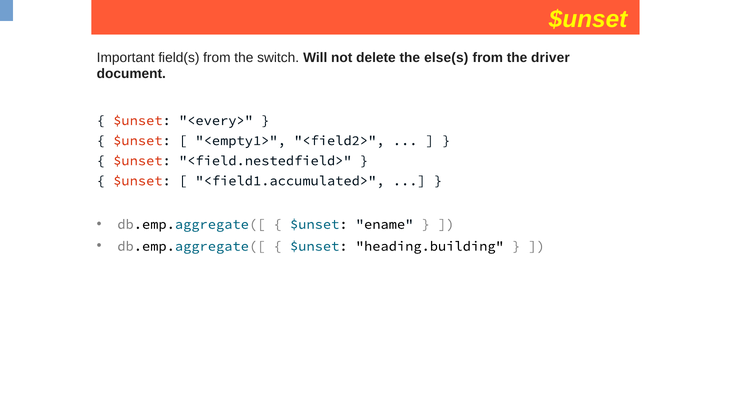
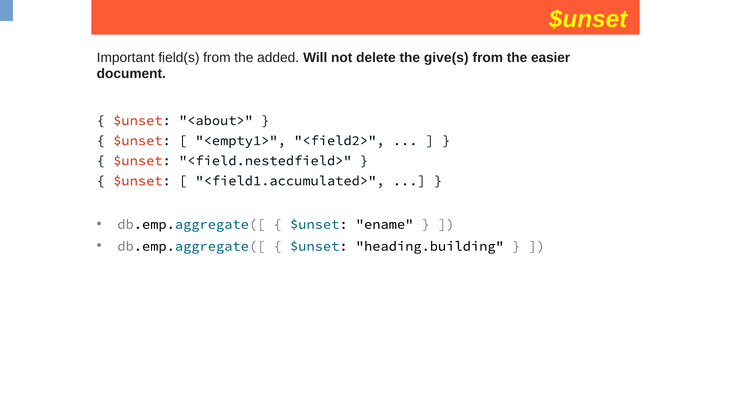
switch: switch -> added
else(s: else(s -> give(s
driver: driver -> easier
<every>: <every> -> <about>
